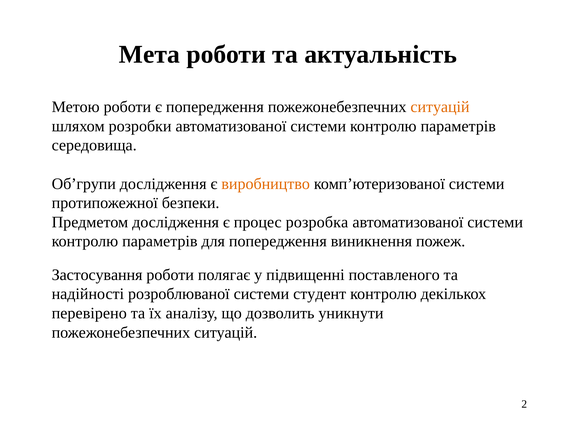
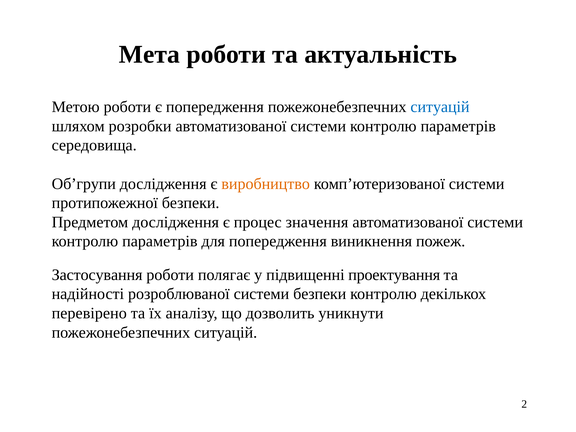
ситуацій at (440, 107) colour: orange -> blue
розробка: розробка -> значення
поставленого: поставленого -> проектування
системи студент: студент -> безпеки
